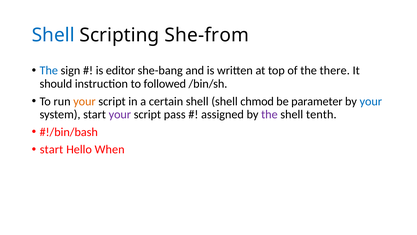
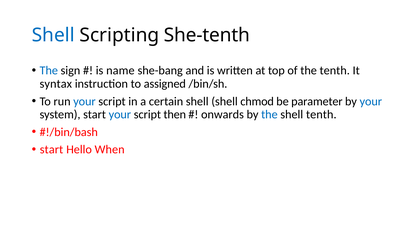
She-from: She-from -> She-tenth
editor: editor -> name
the there: there -> tenth
should: should -> syntax
followed: followed -> assigned
your at (84, 101) colour: orange -> blue
your at (120, 114) colour: purple -> blue
pass: pass -> then
assigned: assigned -> onwards
the at (269, 114) colour: purple -> blue
